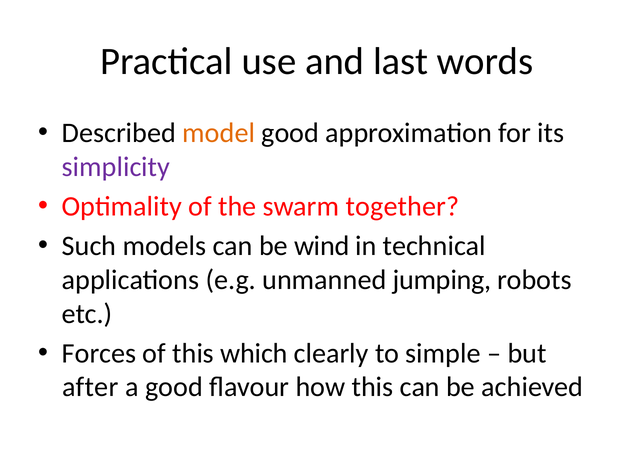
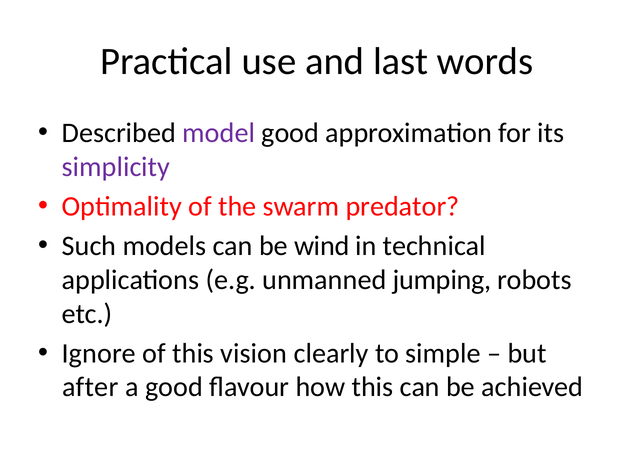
model colour: orange -> purple
together: together -> predator
Forces: Forces -> Ignore
which: which -> vision
